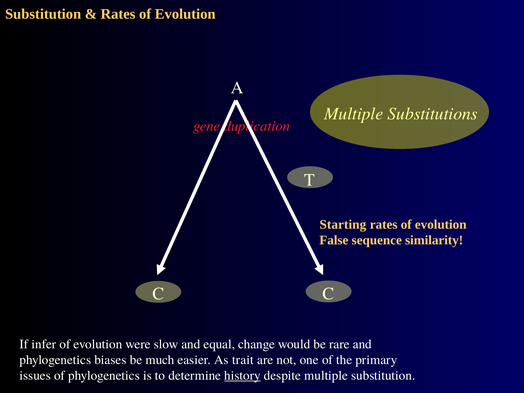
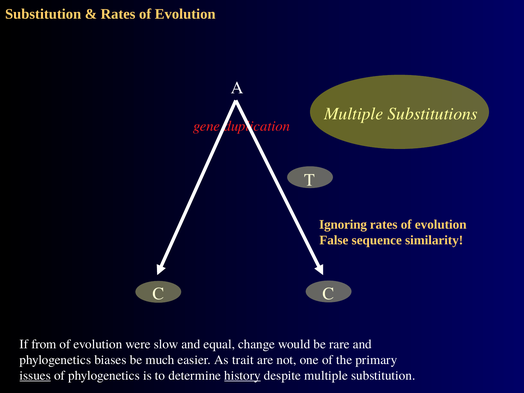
Starting: Starting -> Ignoring
infer: infer -> from
issues underline: none -> present
